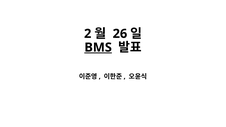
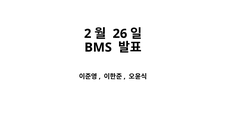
BMS underline: present -> none
